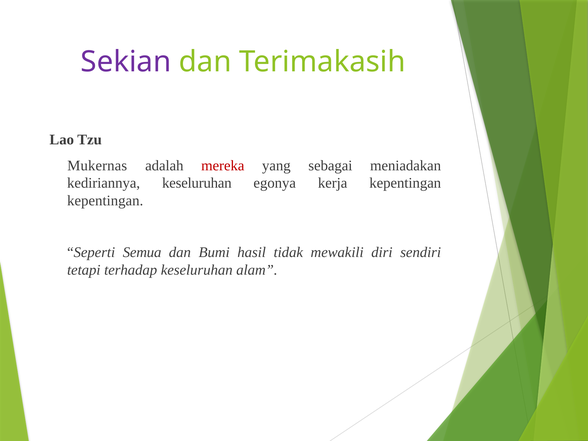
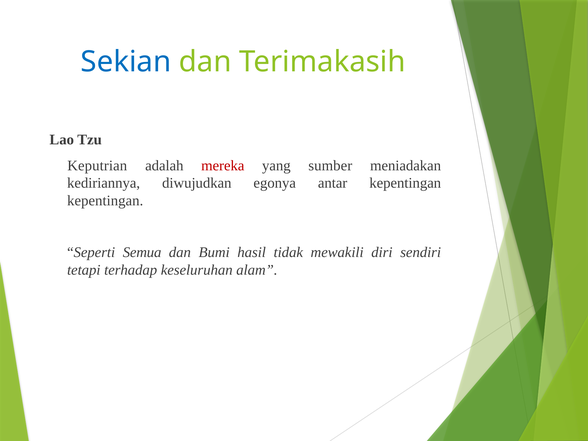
Sekian colour: purple -> blue
Mukernas: Mukernas -> Keputrian
sebagai: sebagai -> sumber
kediriannya keseluruhan: keseluruhan -> diwujudkan
kerja: kerja -> antar
